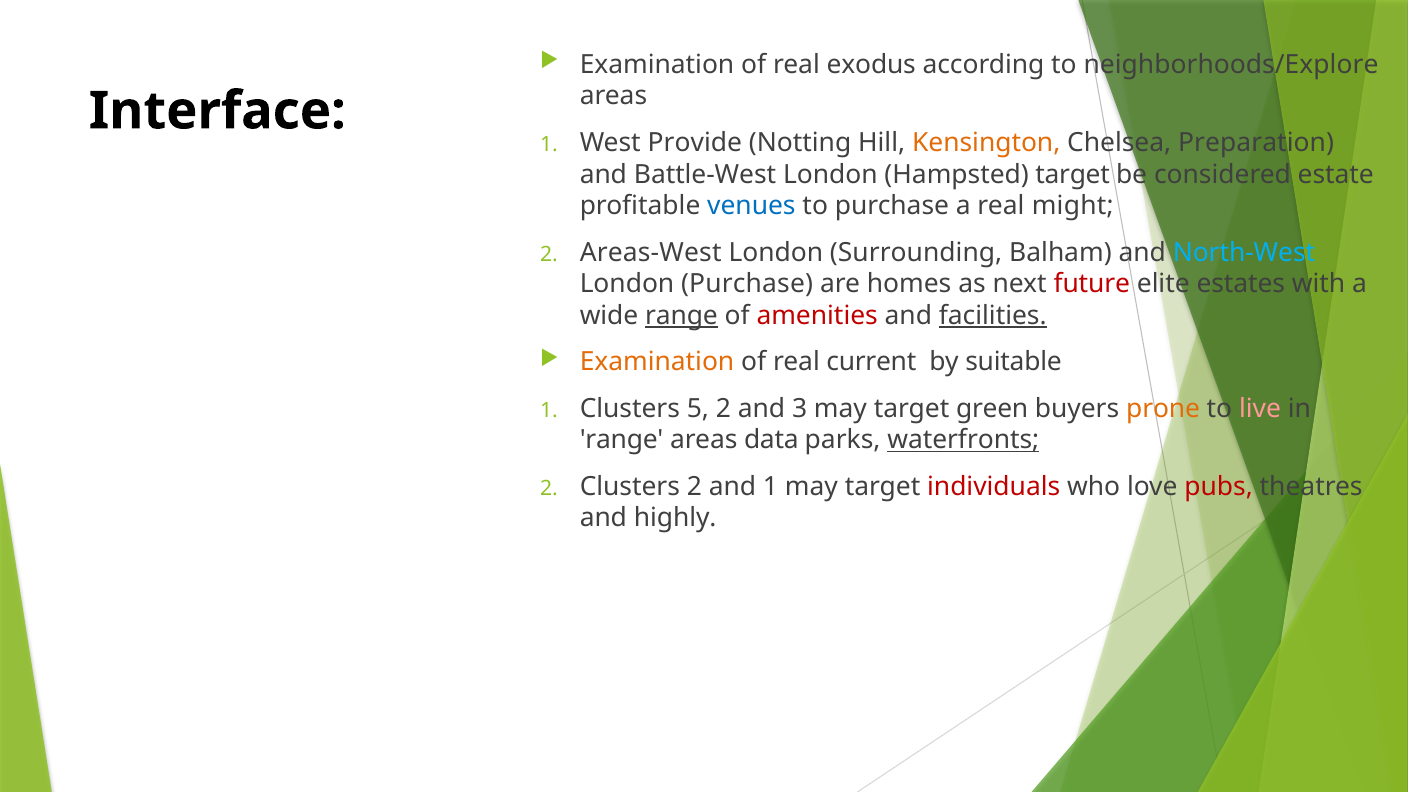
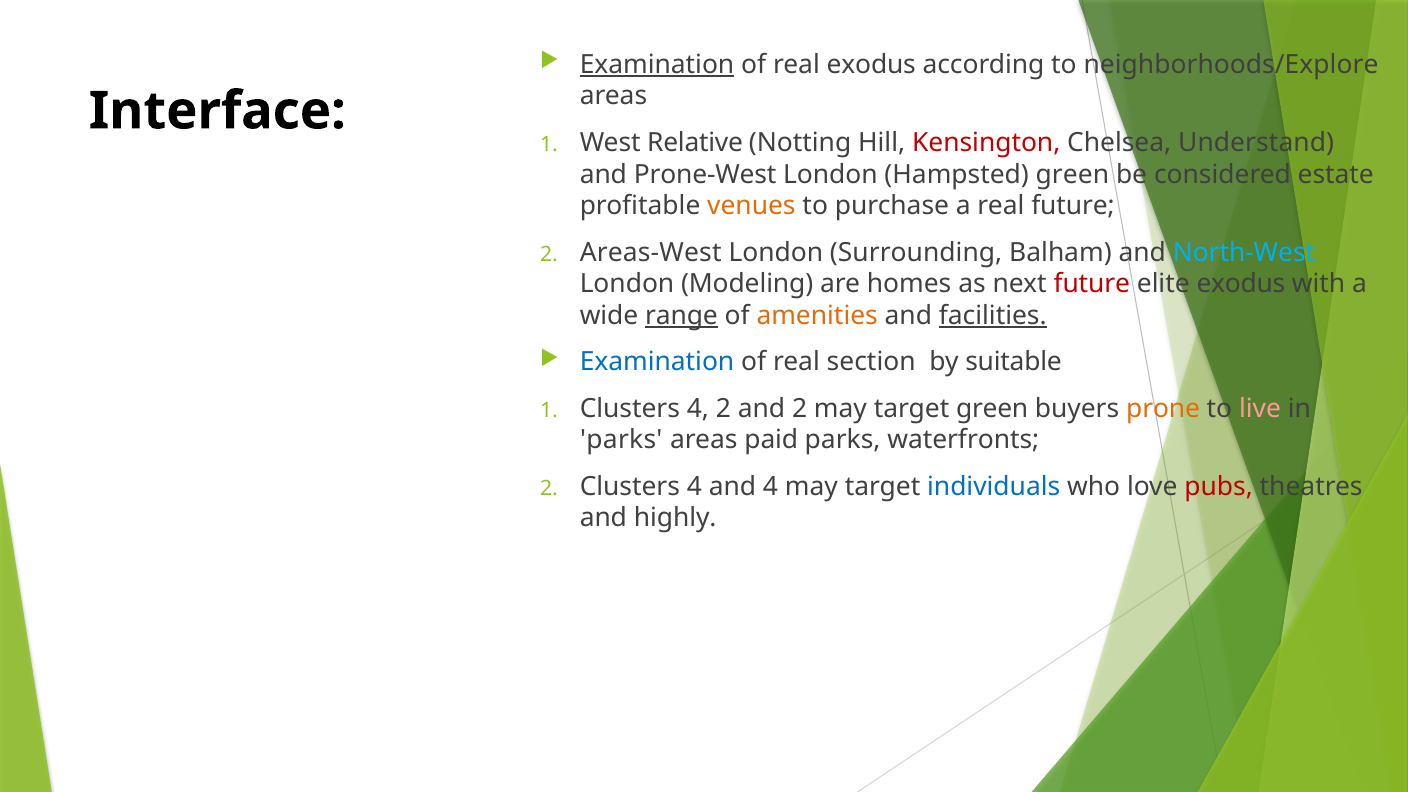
Examination at (657, 65) underline: none -> present
Provide: Provide -> Relative
Kensington colour: orange -> red
Preparation: Preparation -> Understand
Battle-West: Battle-West -> Prone-West
Hampsted target: target -> green
venues colour: blue -> orange
real might: might -> future
London Purchase: Purchase -> Modeling
elite estates: estates -> exodus
amenities colour: red -> orange
Examination at (657, 362) colour: orange -> blue
current: current -> section
1 Clusters 5: 5 -> 4
and 3: 3 -> 2
range at (622, 440): range -> parks
data: data -> paid
waterfronts underline: present -> none
2 Clusters 2: 2 -> 4
and 1: 1 -> 4
individuals colour: red -> blue
